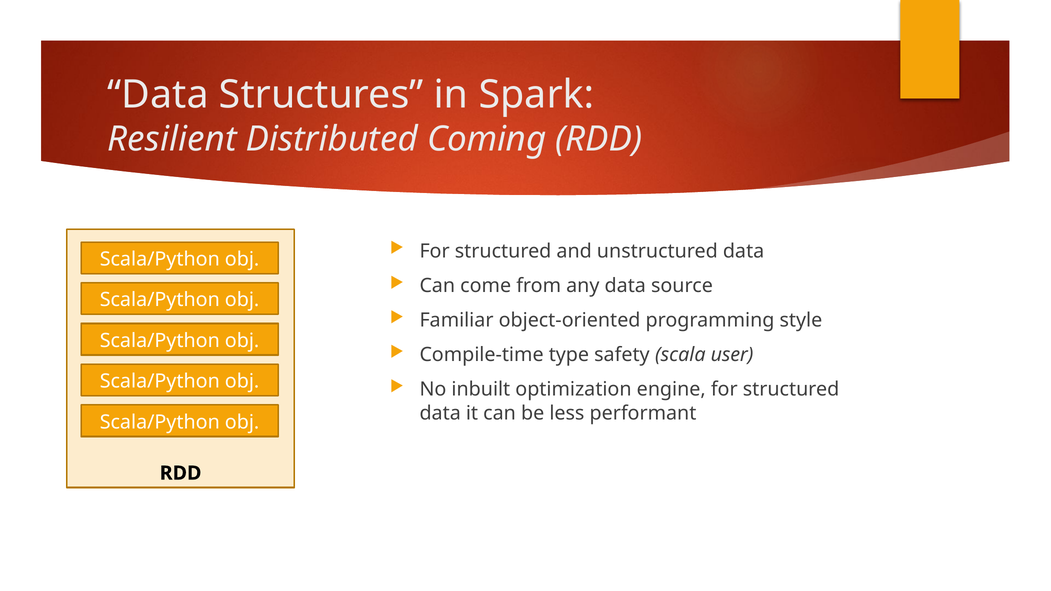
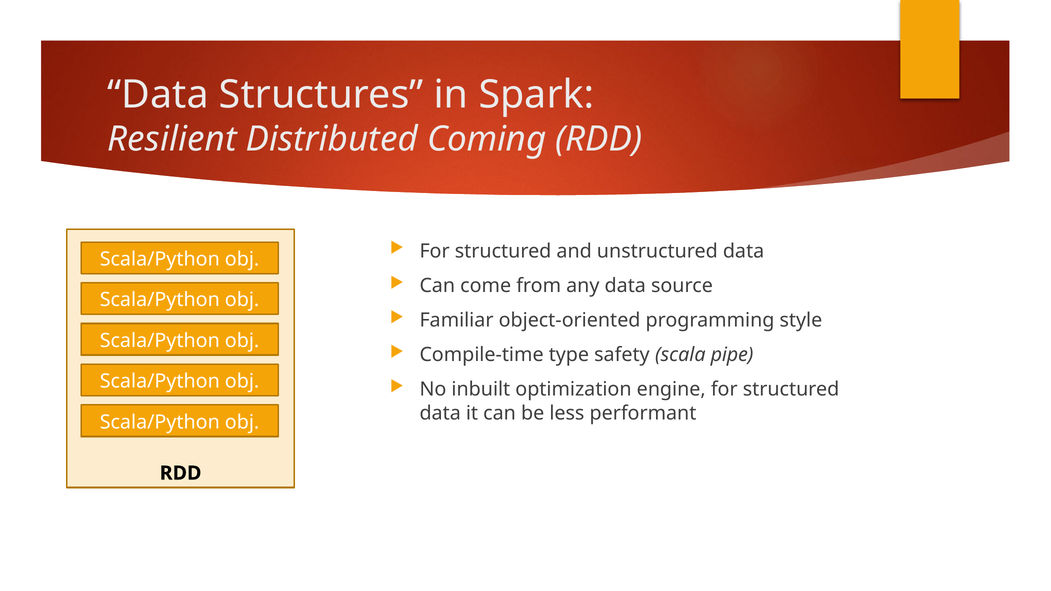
user: user -> pipe
